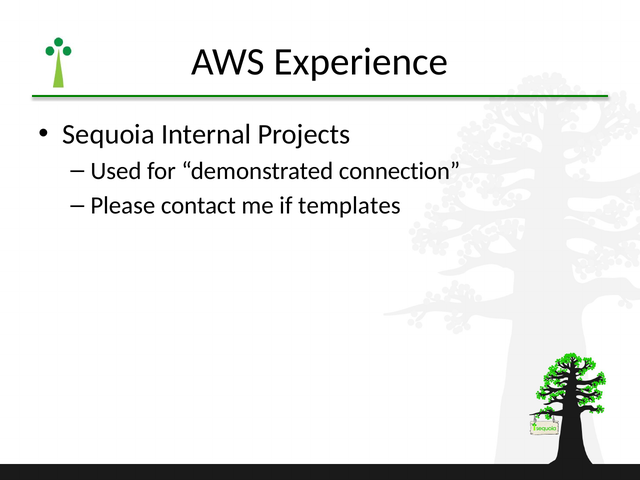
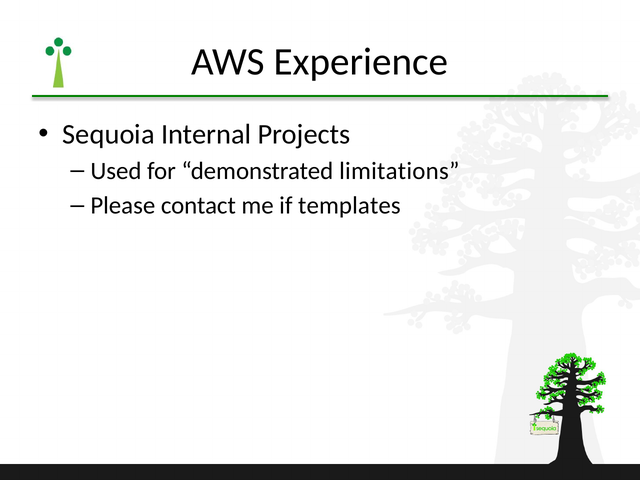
connection: connection -> limitations
